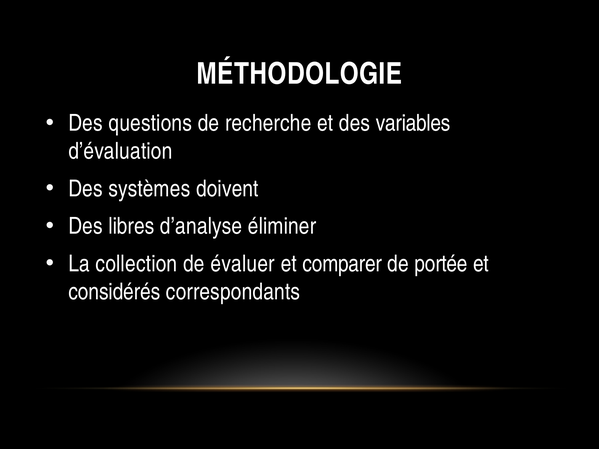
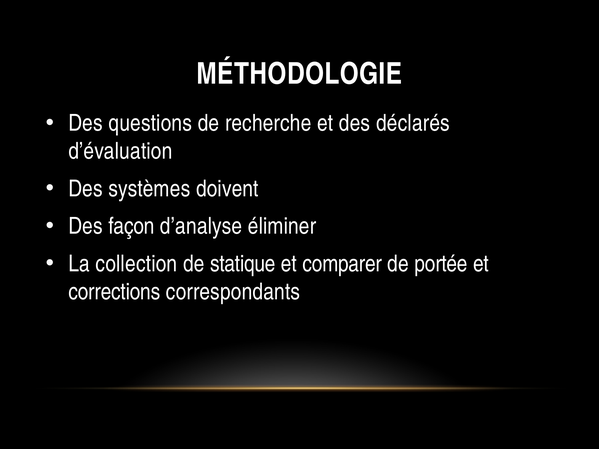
variables: variables -> déclarés
libres: libres -> façon
évaluer: évaluer -> statique
considérés: considérés -> corrections
